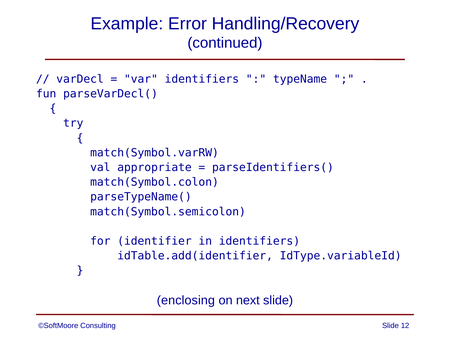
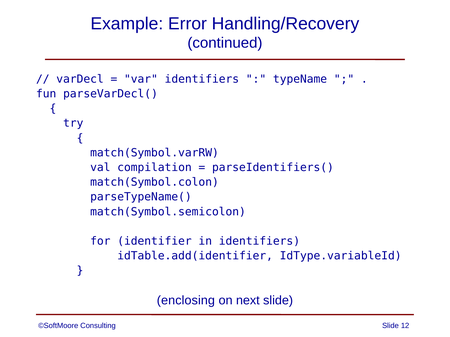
appropriate: appropriate -> compilation
